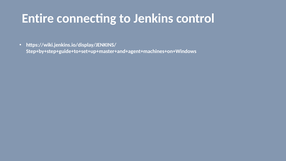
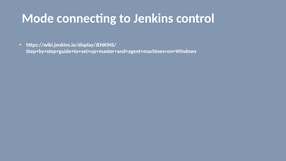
Entire: Entire -> Mode
